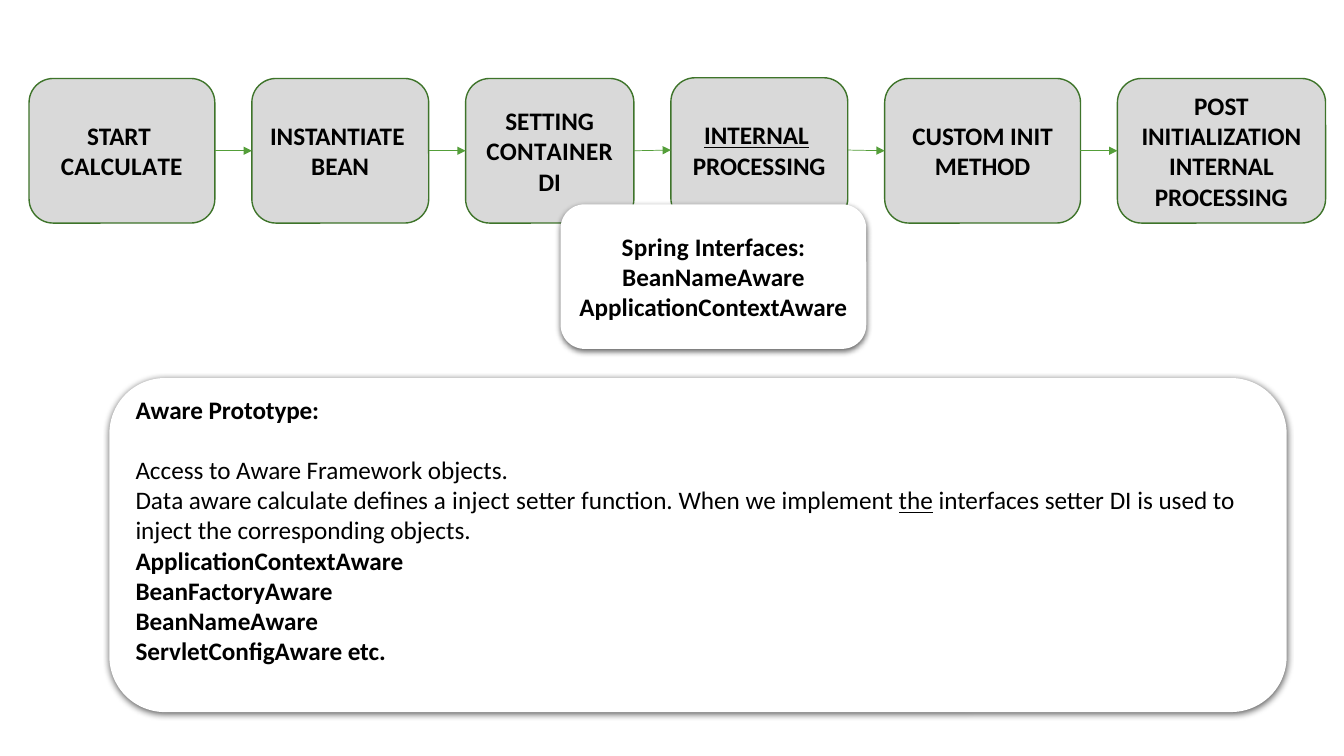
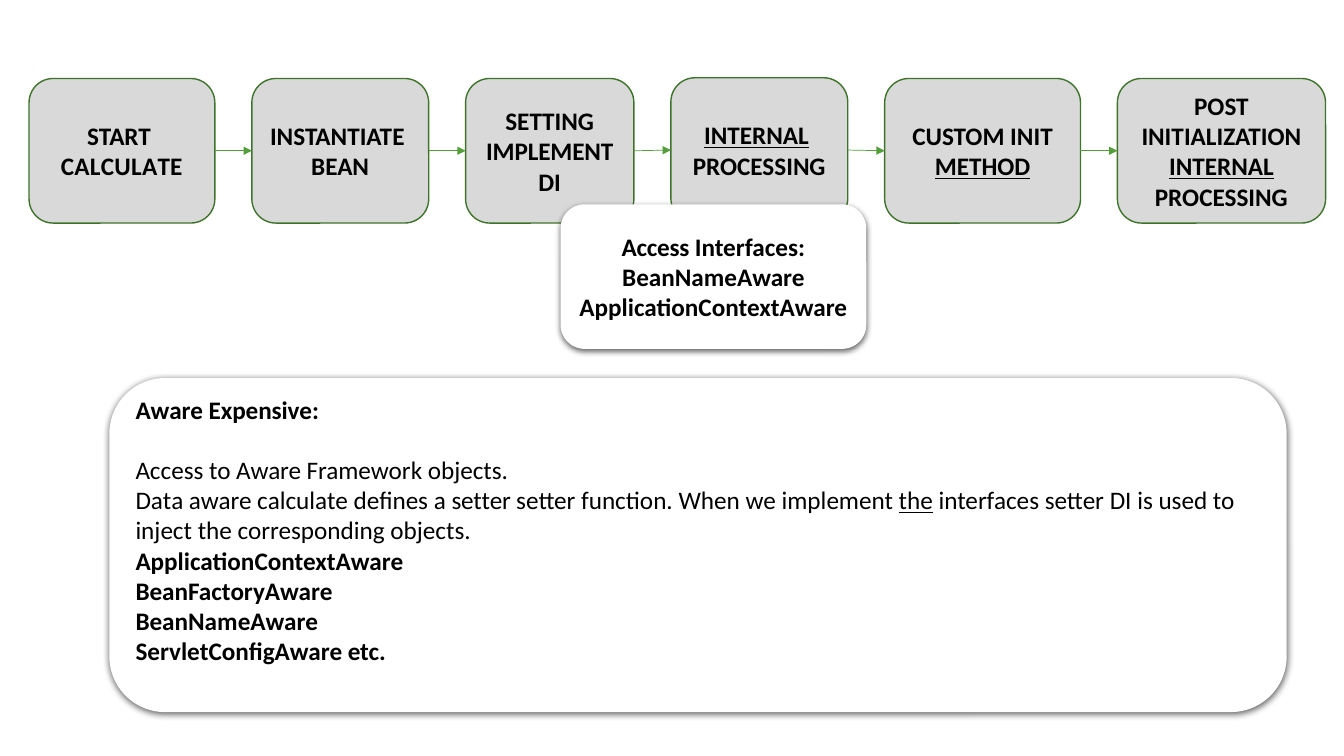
CONTAINER at (550, 152): CONTAINER -> IMPLEMENT
METHOD underline: none -> present
INTERNAL at (1221, 168) underline: none -> present
Spring at (655, 248): Spring -> Access
Prototype: Prototype -> Expensive
a inject: inject -> setter
